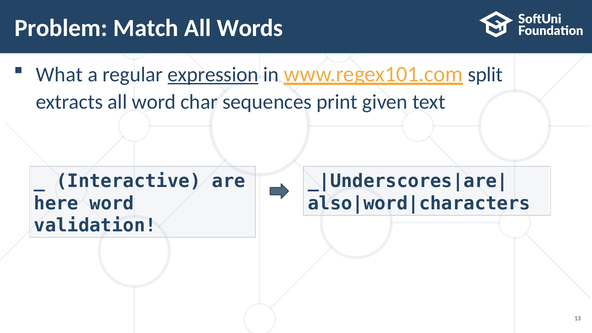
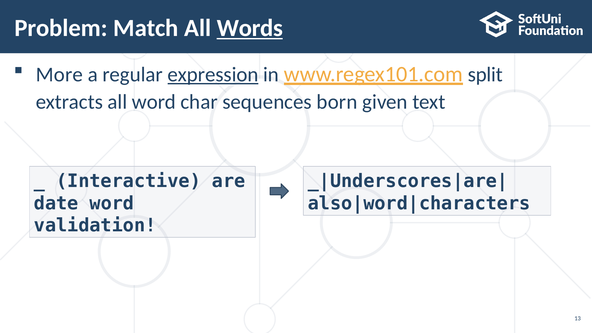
Words underline: none -> present
What: What -> More
print: print -> born
here: here -> date
